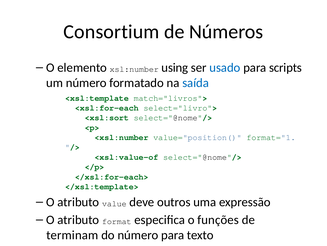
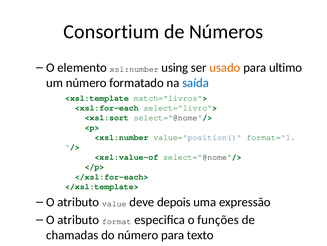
usado colour: blue -> orange
scripts: scripts -> ultimo
outros: outros -> depois
terminam: terminam -> chamadas
